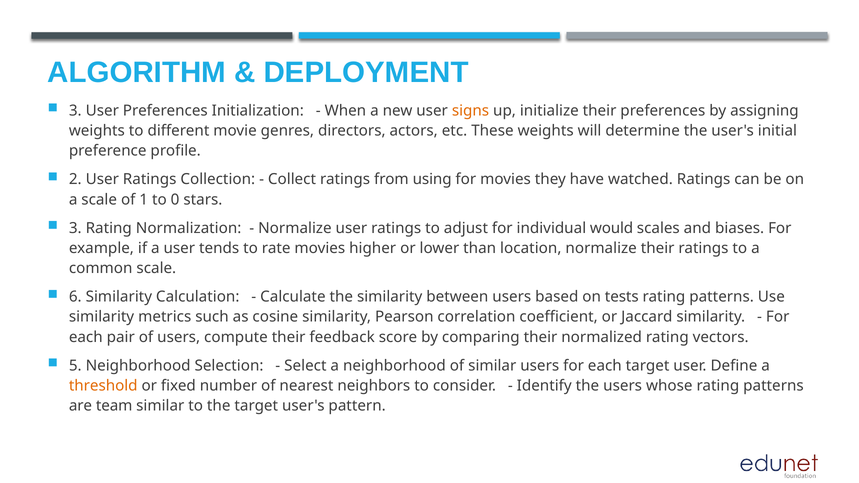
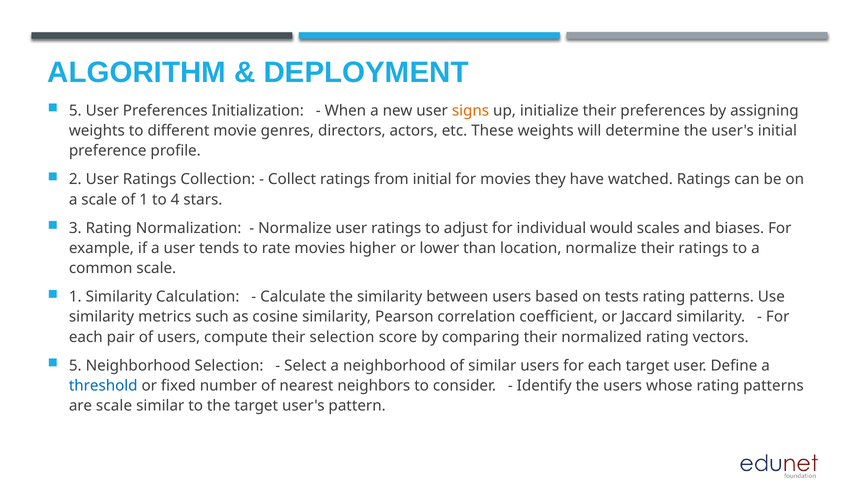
3 at (75, 111): 3 -> 5
from using: using -> initial
0: 0 -> 4
6 at (75, 297): 6 -> 1
their feedback: feedback -> selection
threshold colour: orange -> blue
are team: team -> scale
